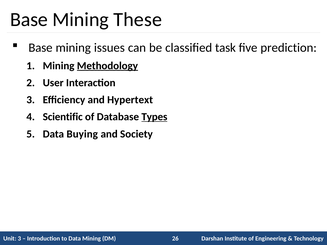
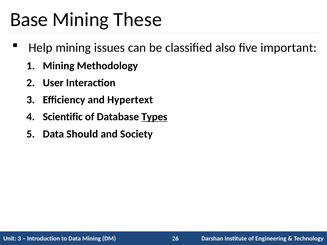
Base at (40, 48): Base -> Help
task: task -> also
prediction: prediction -> important
Methodology underline: present -> none
Buying: Buying -> Should
